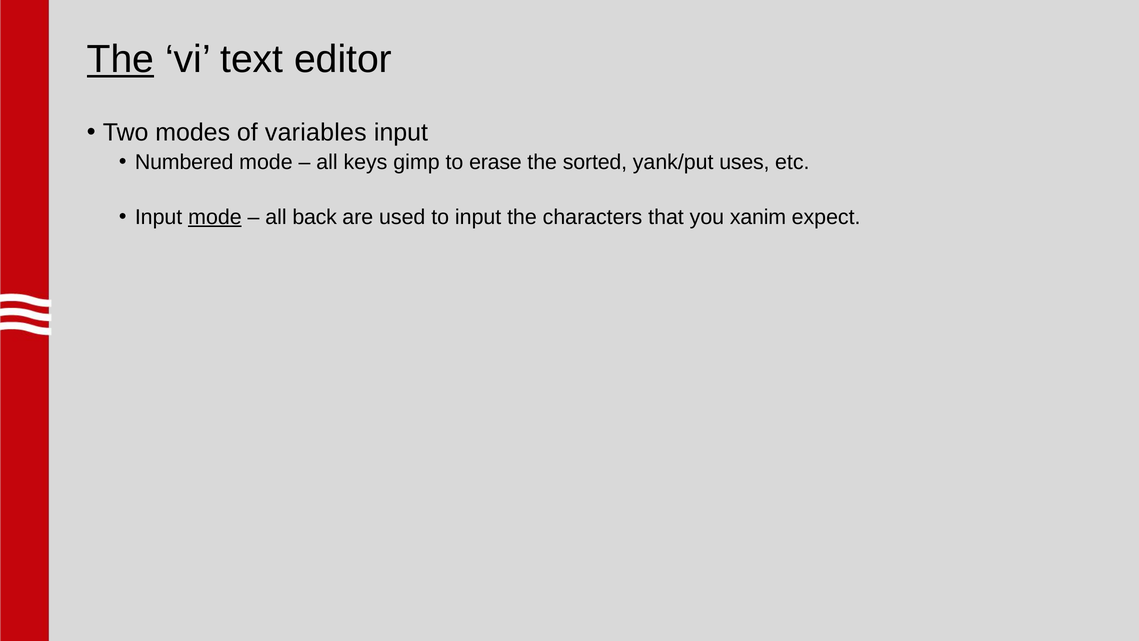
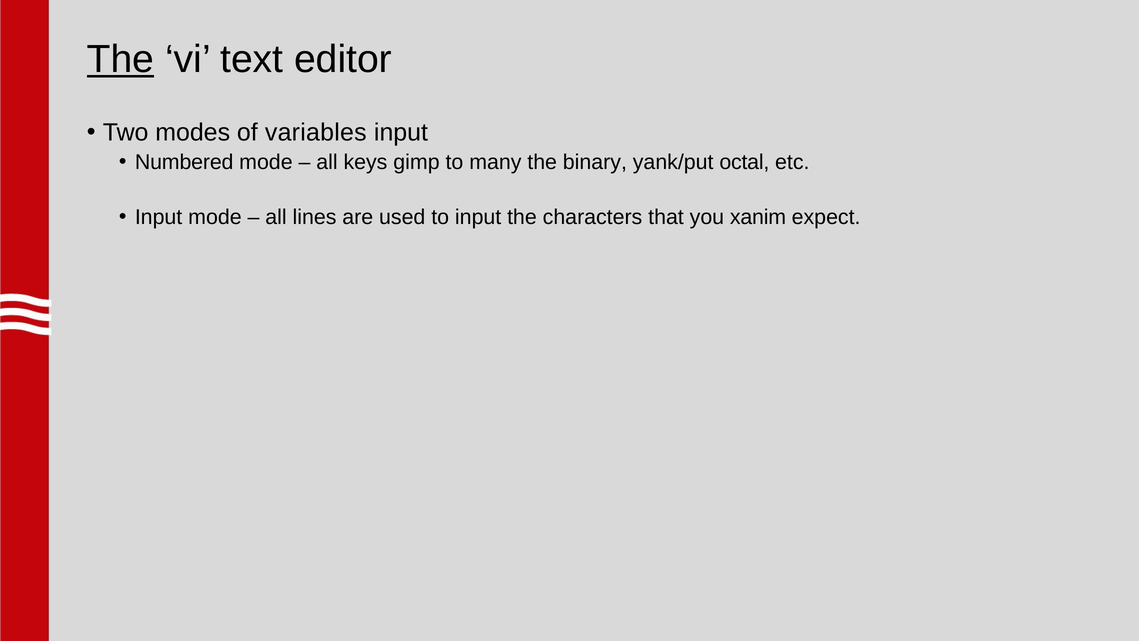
erase: erase -> many
sorted: sorted -> binary
uses: uses -> octal
mode at (215, 217) underline: present -> none
back: back -> lines
